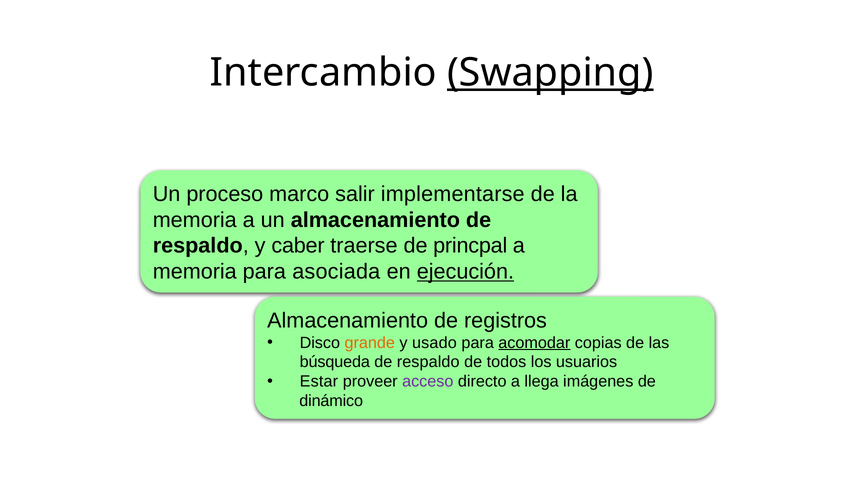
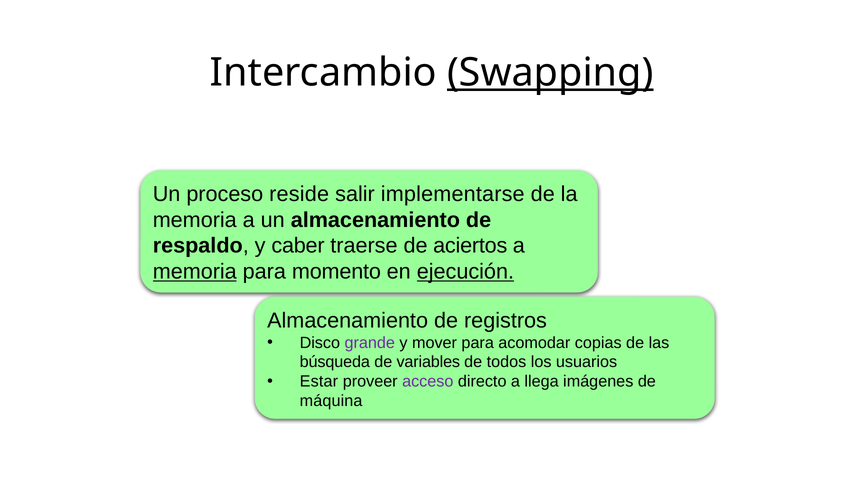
marco: marco -> reside
princpal: princpal -> aciertos
memoria at (195, 272) underline: none -> present
asociada: asociada -> momento
grande colour: orange -> purple
usado: usado -> mover
acomodar underline: present -> none
respaldo at (428, 362): respaldo -> variables
dinámico: dinámico -> máquina
